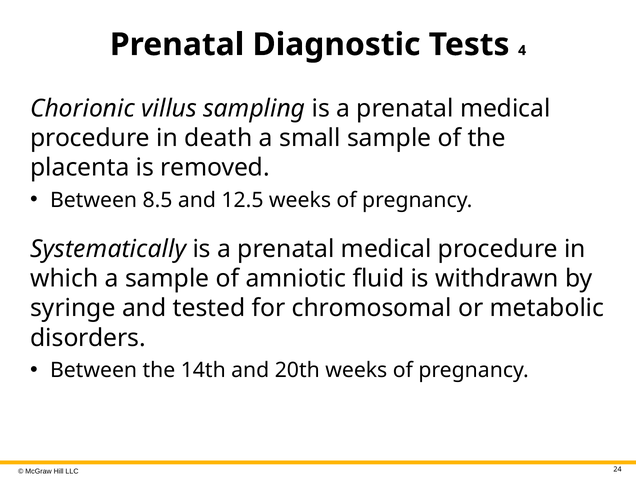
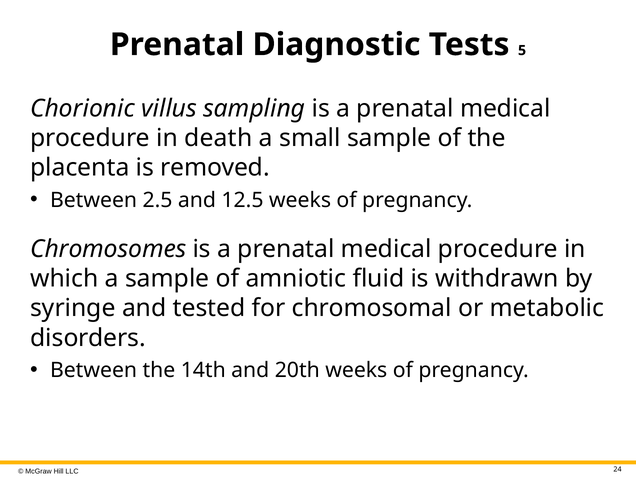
4: 4 -> 5
8.5: 8.5 -> 2.5
Systematically: Systematically -> Chromosomes
